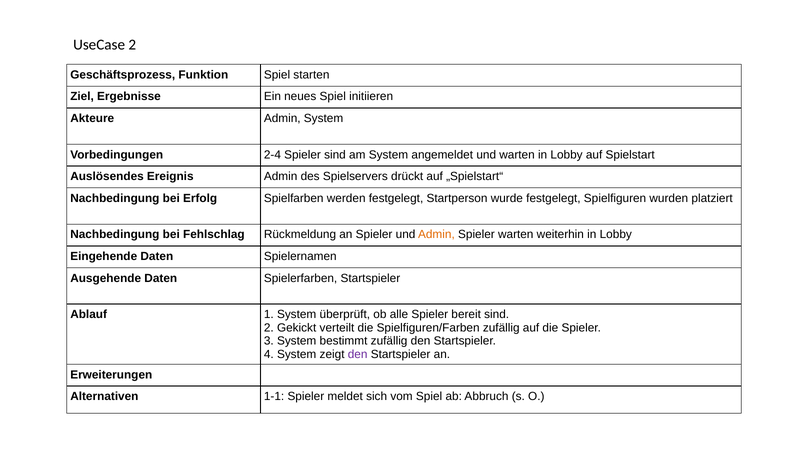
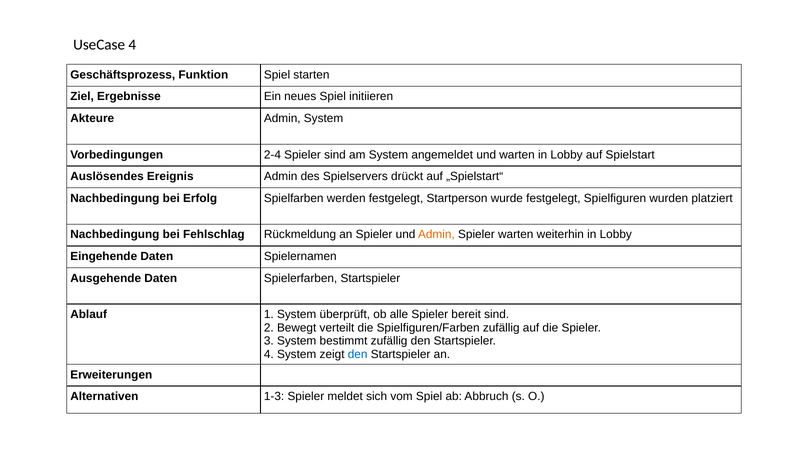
UseCase 2: 2 -> 4
Gekickt: Gekickt -> Bewegt
den at (358, 355) colour: purple -> blue
1-1: 1-1 -> 1-3
